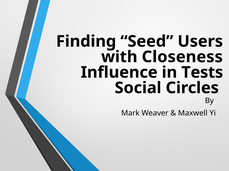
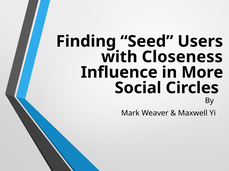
Tests: Tests -> More
